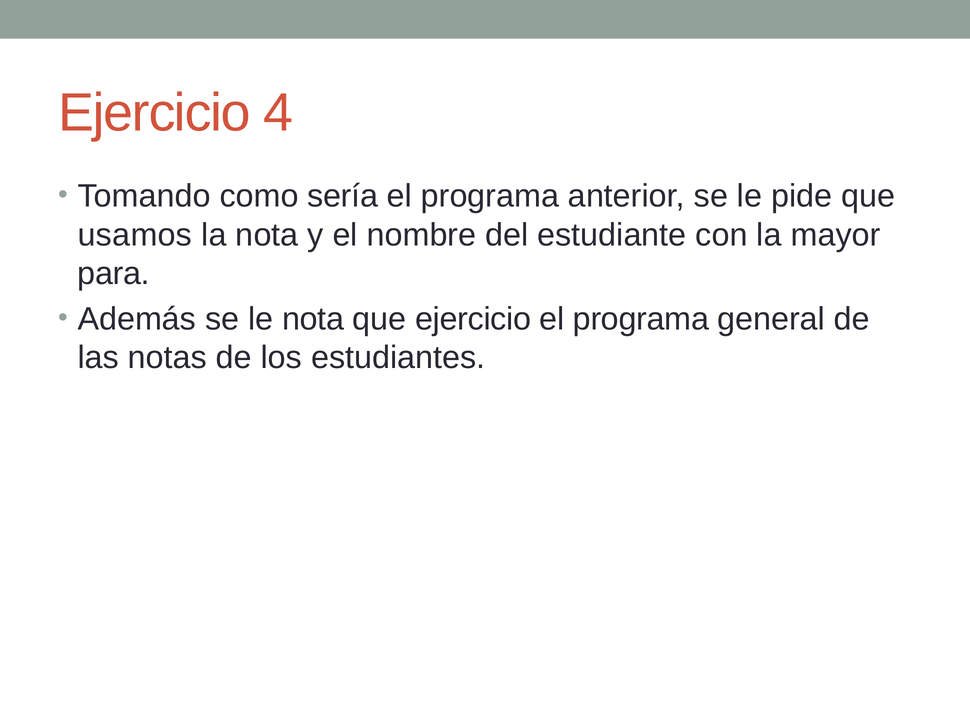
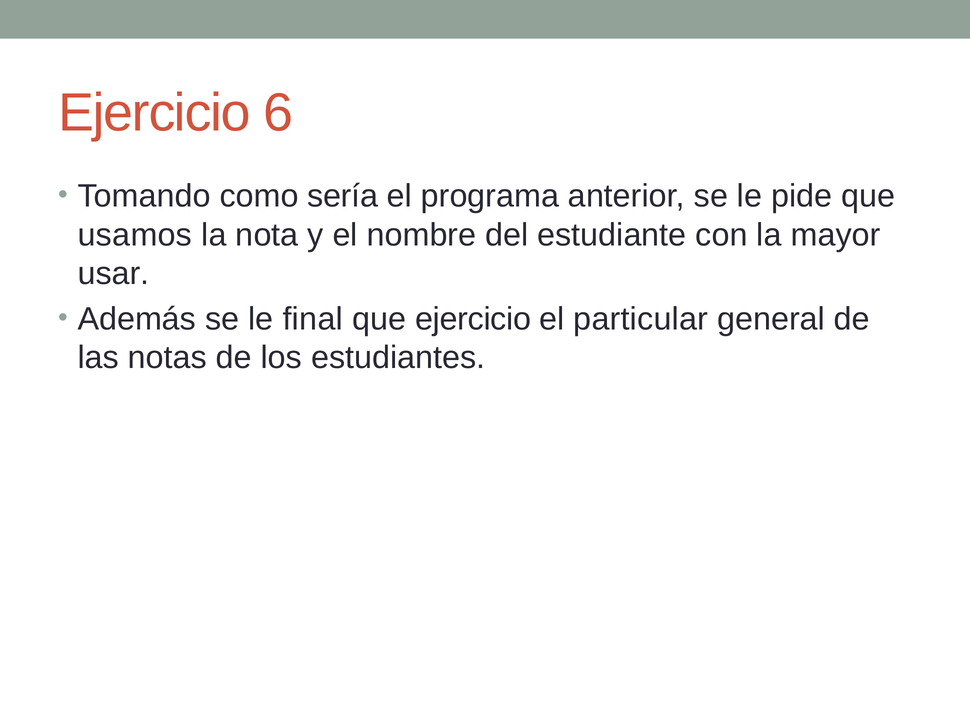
4: 4 -> 6
para: para -> usar
le nota: nota -> final
programa at (641, 319): programa -> particular
